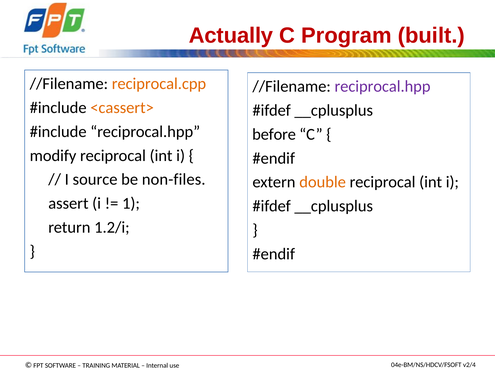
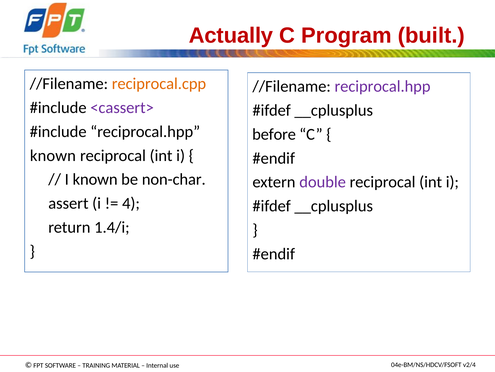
<cassert> colour: orange -> purple
modify at (53, 155): modify -> known
I source: source -> known
non-files: non-files -> non-char
double colour: orange -> purple
1: 1 -> 4
1.2/i: 1.2/i -> 1.4/i
